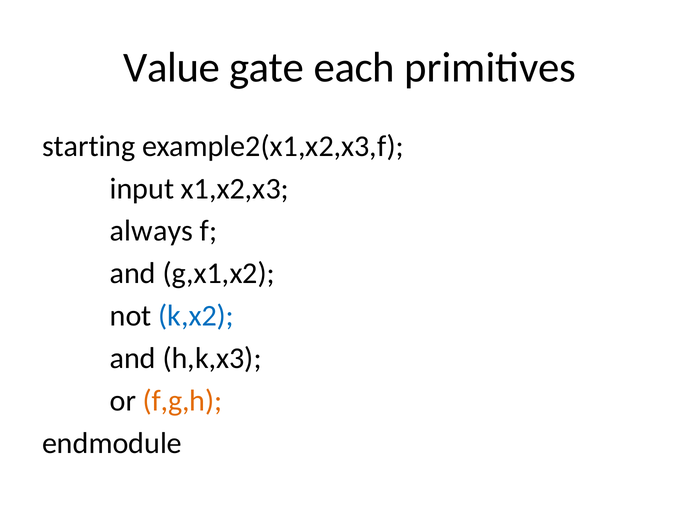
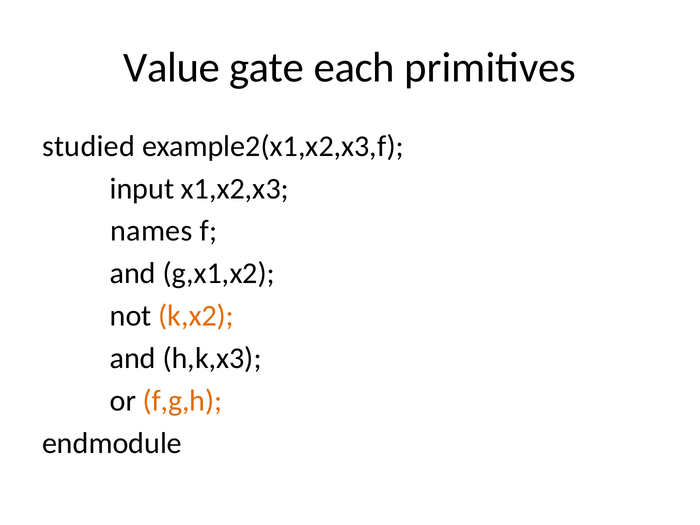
starting: starting -> studied
always: always -> names
k,x2 colour: blue -> orange
